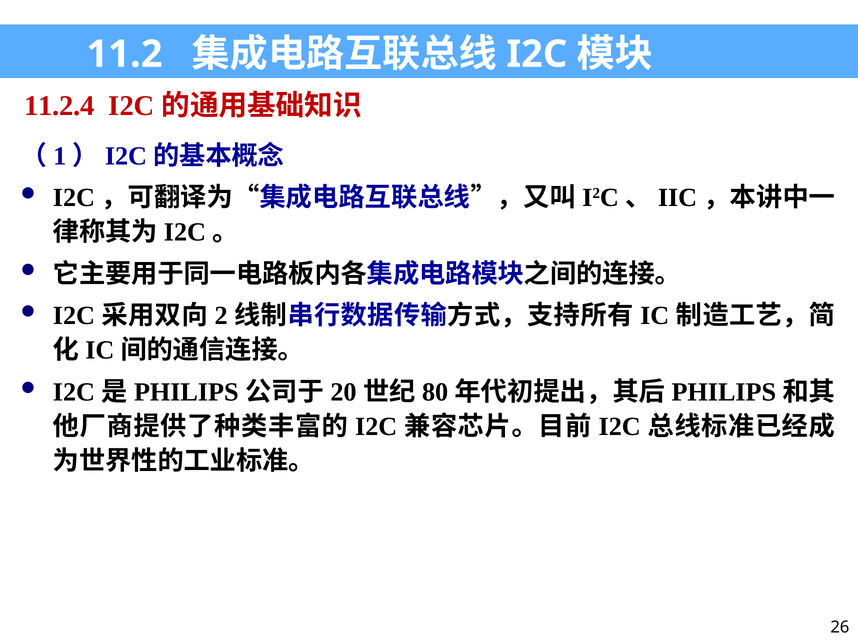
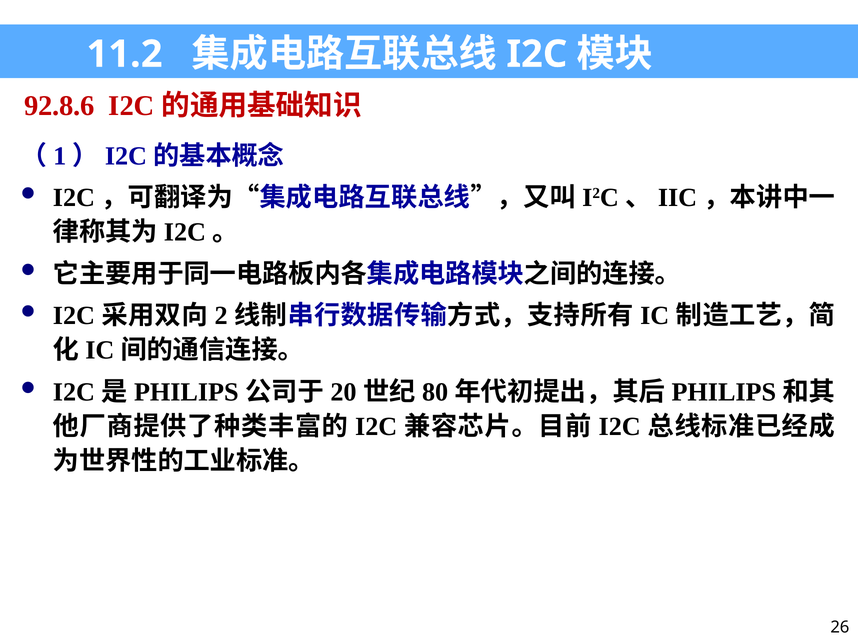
11.2.4: 11.2.4 -> 92.8.6
